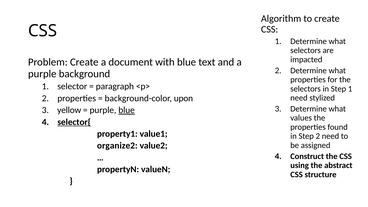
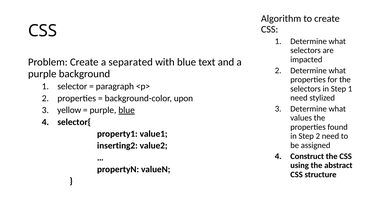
document: document -> separated
selector{ underline: present -> none
organize2: organize2 -> inserting2
